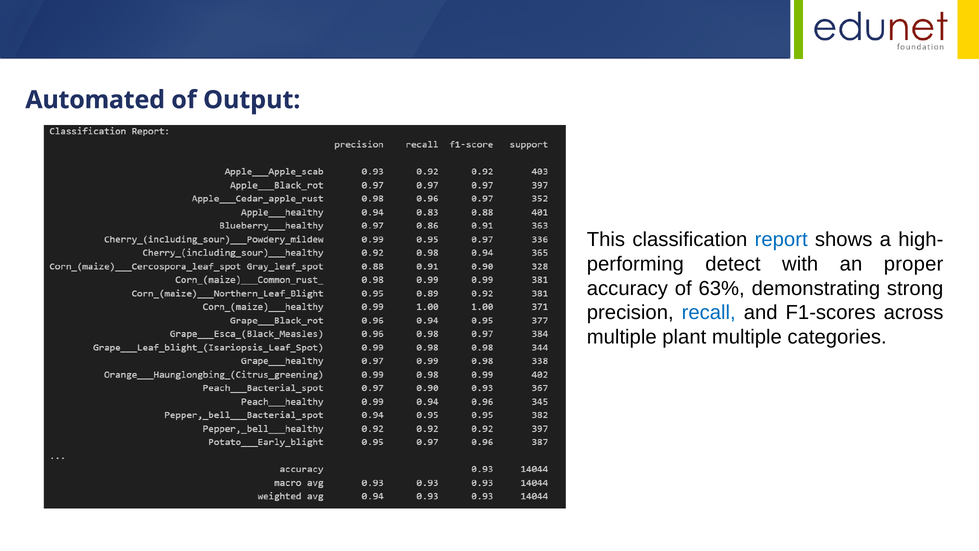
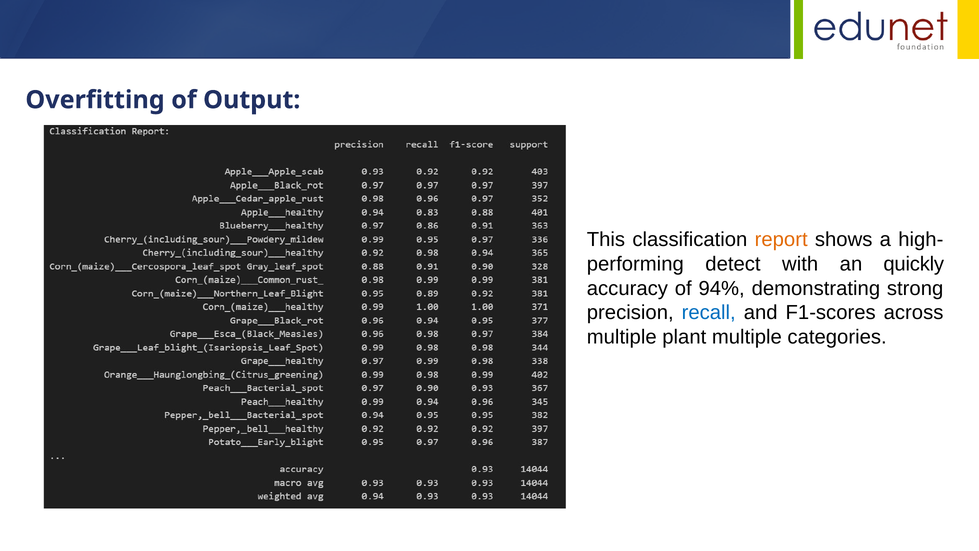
Automated: Automated -> Overfitting
report colour: blue -> orange
proper: proper -> quickly
63%: 63% -> 94%
